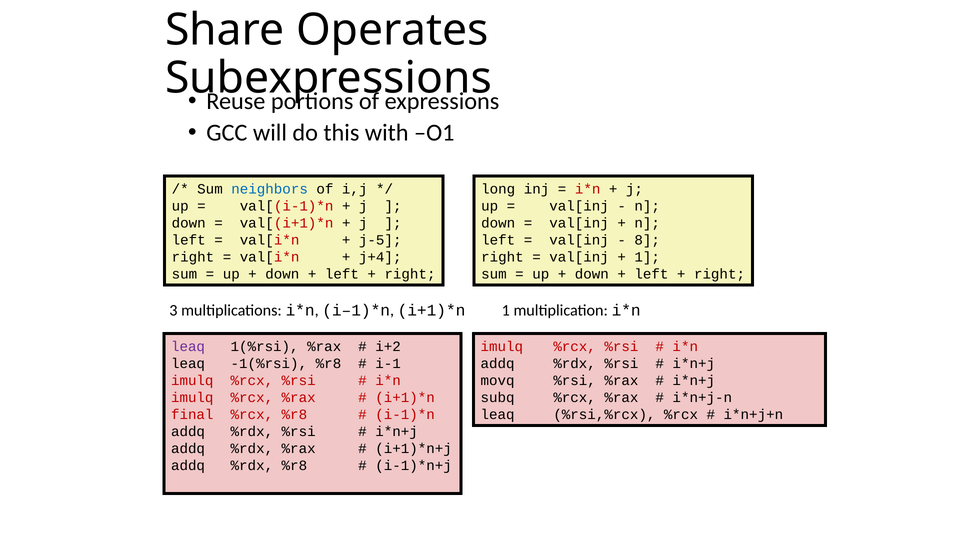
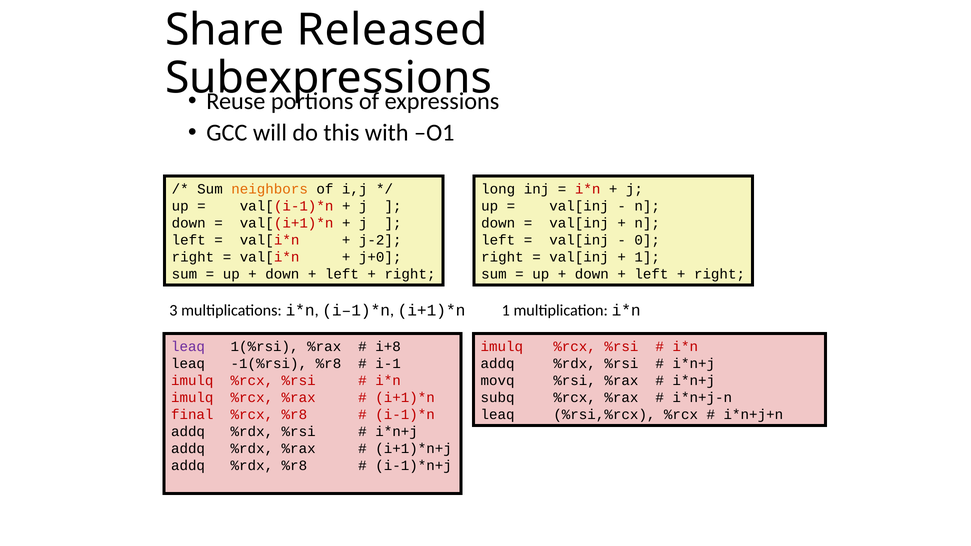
Operates: Operates -> Released
neighbors colour: blue -> orange
j-5: j-5 -> j-2
8: 8 -> 0
j+4: j+4 -> j+0
i+2: i+2 -> i+8
